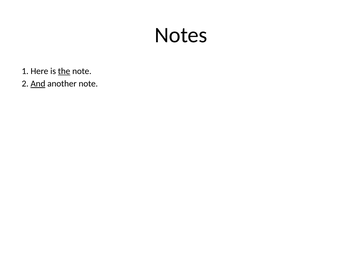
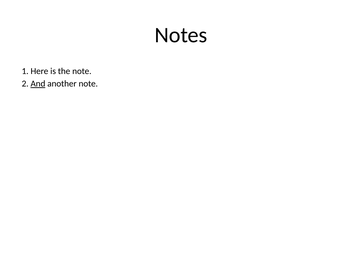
the underline: present -> none
